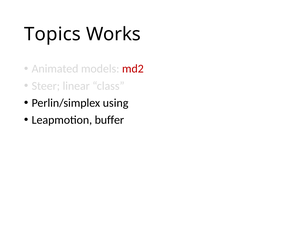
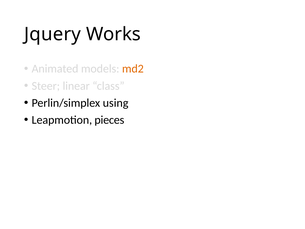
Topics: Topics -> Jquery
md2 colour: red -> orange
buffer: buffer -> pieces
